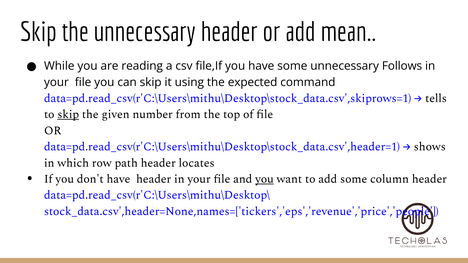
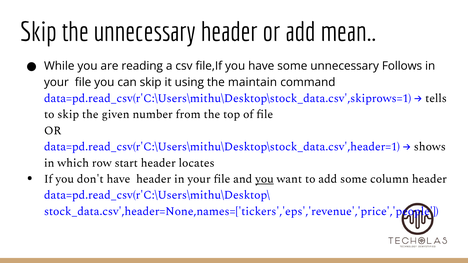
expected: expected -> maintain
skip at (68, 115) underline: present -> none
path: path -> start
